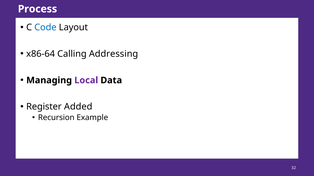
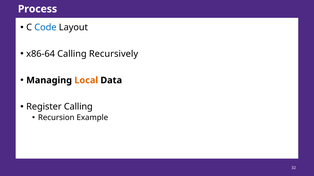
Addressing: Addressing -> Recursively
Local colour: purple -> orange
Register Added: Added -> Calling
